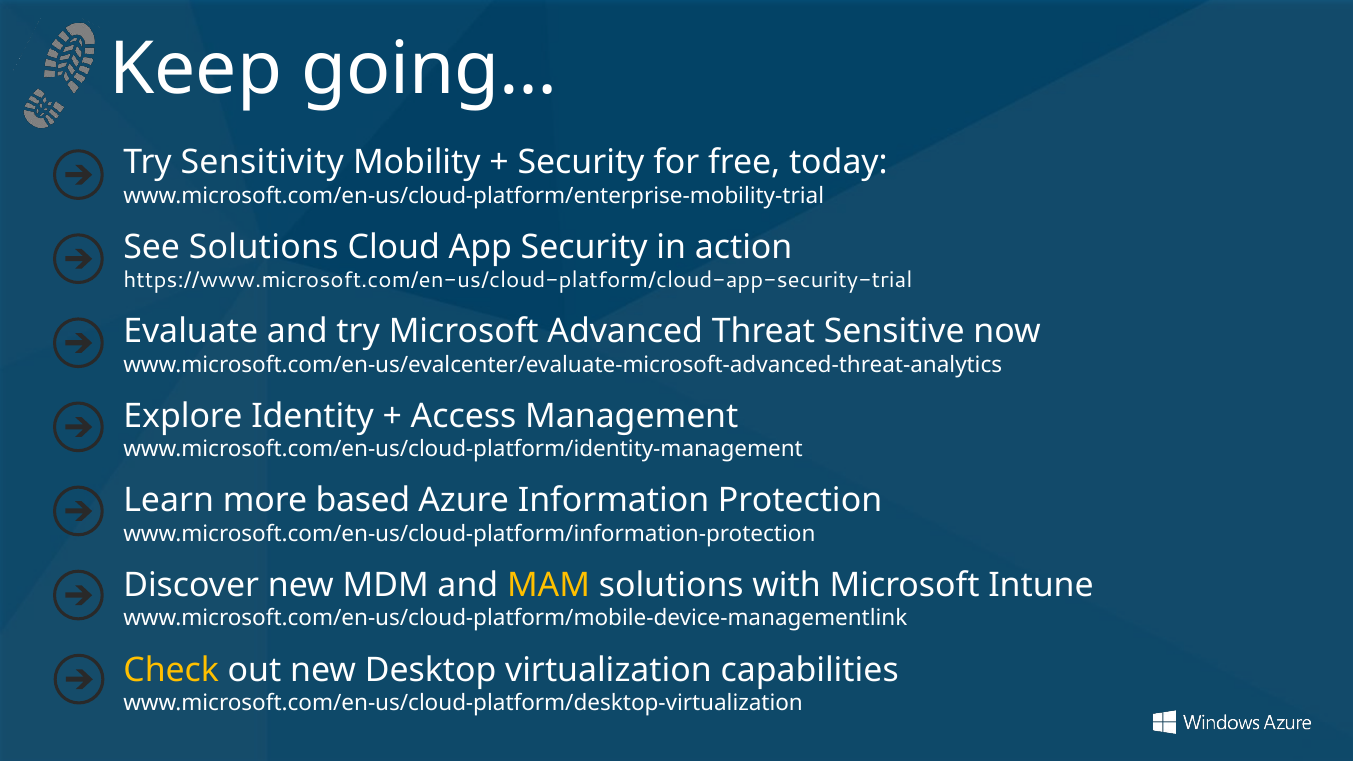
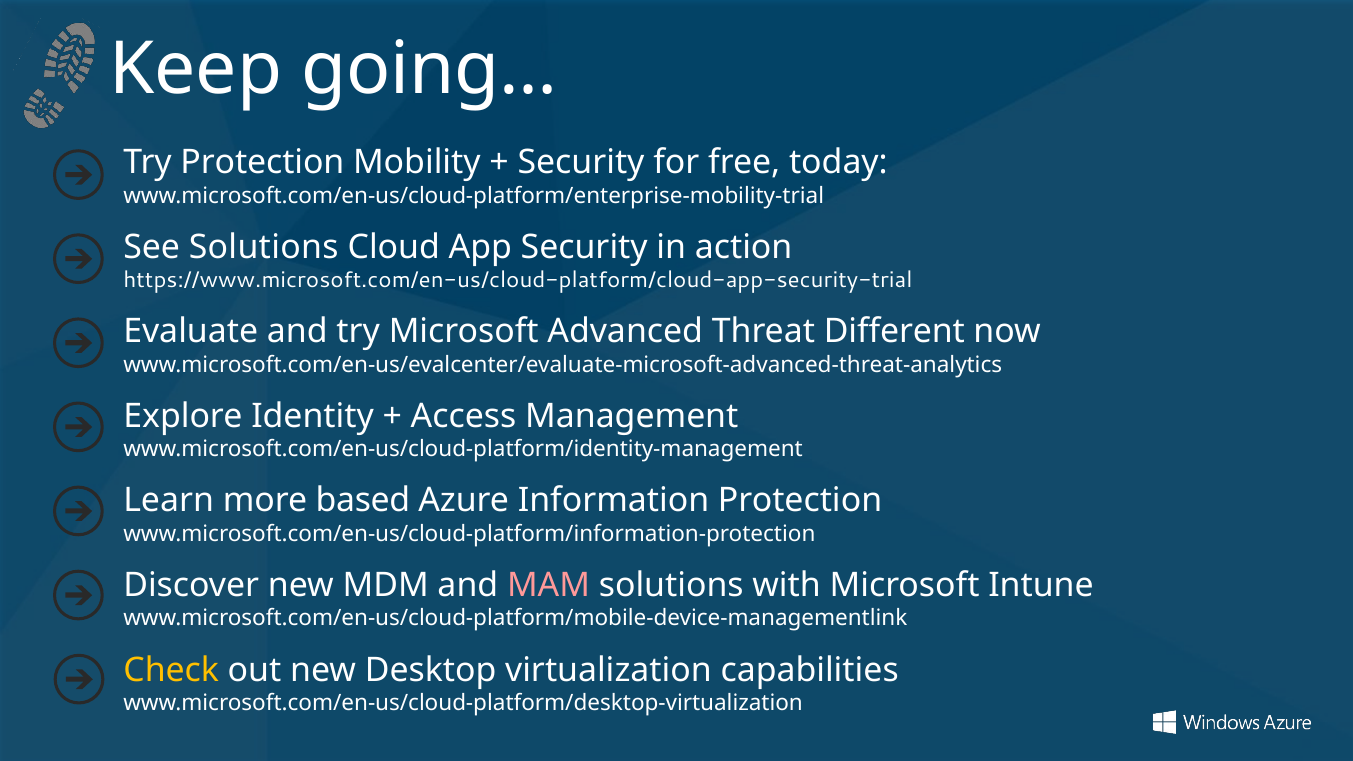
Try Sensitivity: Sensitivity -> Protection
Sensitive: Sensitive -> Different
MAM colour: yellow -> pink
